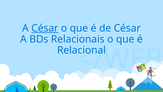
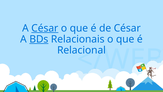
BDs underline: none -> present
